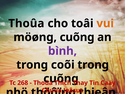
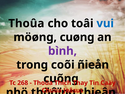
vui colour: orange -> blue
möøng cuõng: cuõng -> cuøng
coõi trong: trong -> ñieån
